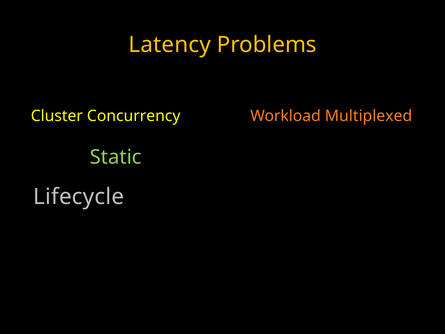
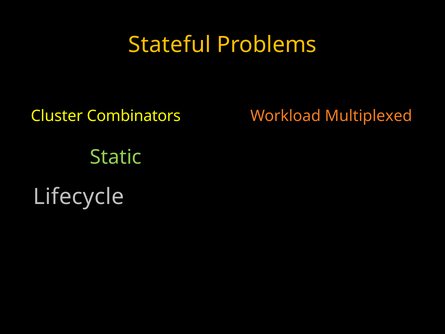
Latency: Latency -> Stateful
Concurrency: Concurrency -> Combinators
